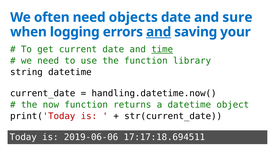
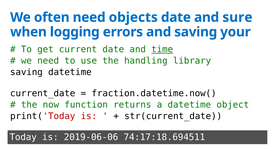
and at (159, 32) underline: present -> none
the function: function -> handling
string at (26, 72): string -> saving
handling.datetime.now(: handling.datetime.now( -> fraction.datetime.now(
17:17:18.694511: 17:17:18.694511 -> 74:17:18.694511
